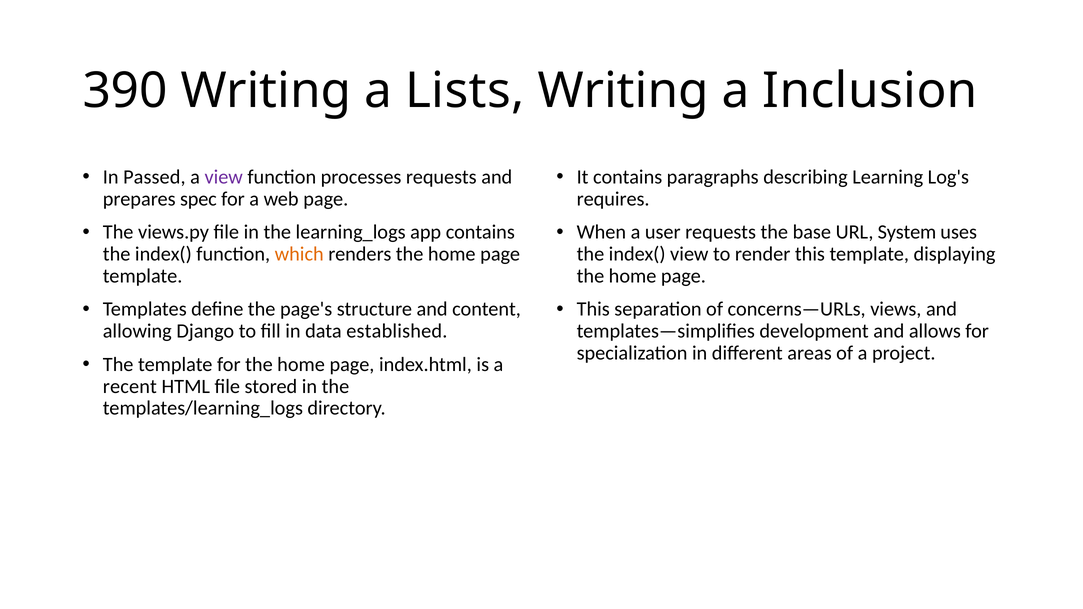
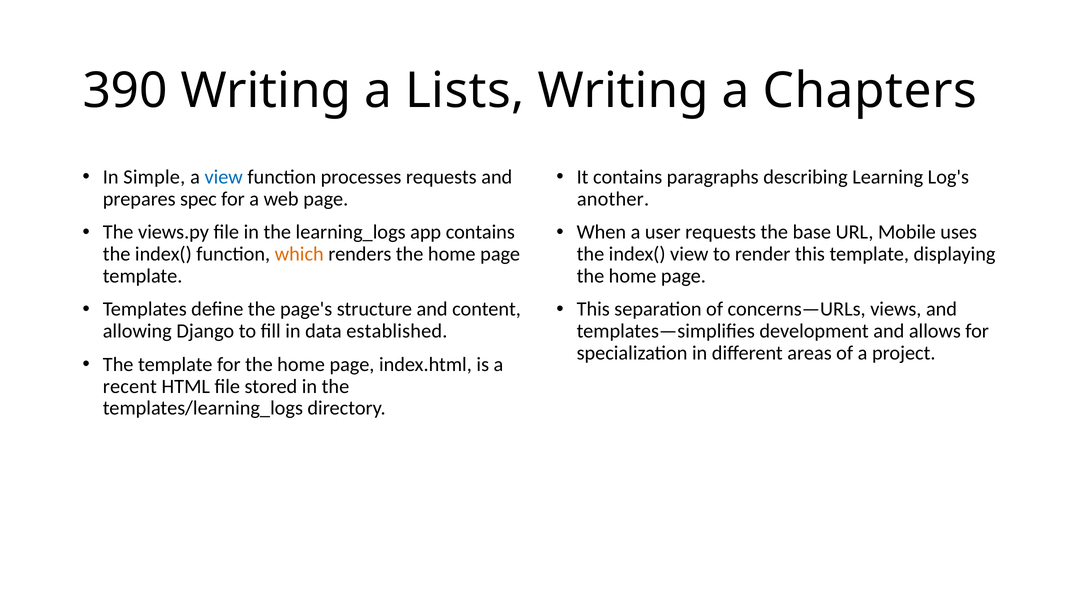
Inclusion: Inclusion -> Chapters
Passed: Passed -> Simple
view at (224, 177) colour: purple -> blue
requires: requires -> another
System: System -> Mobile
